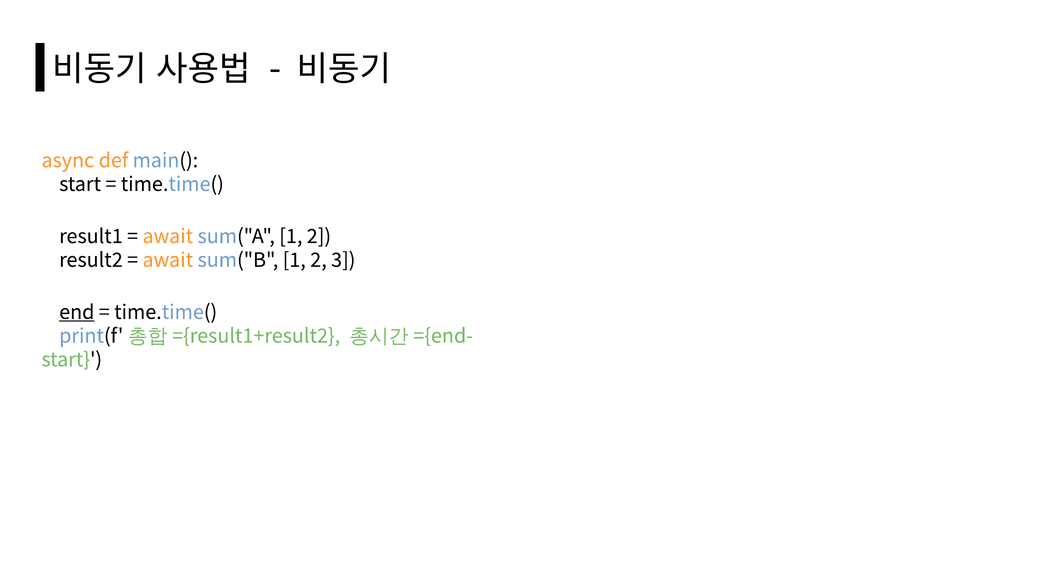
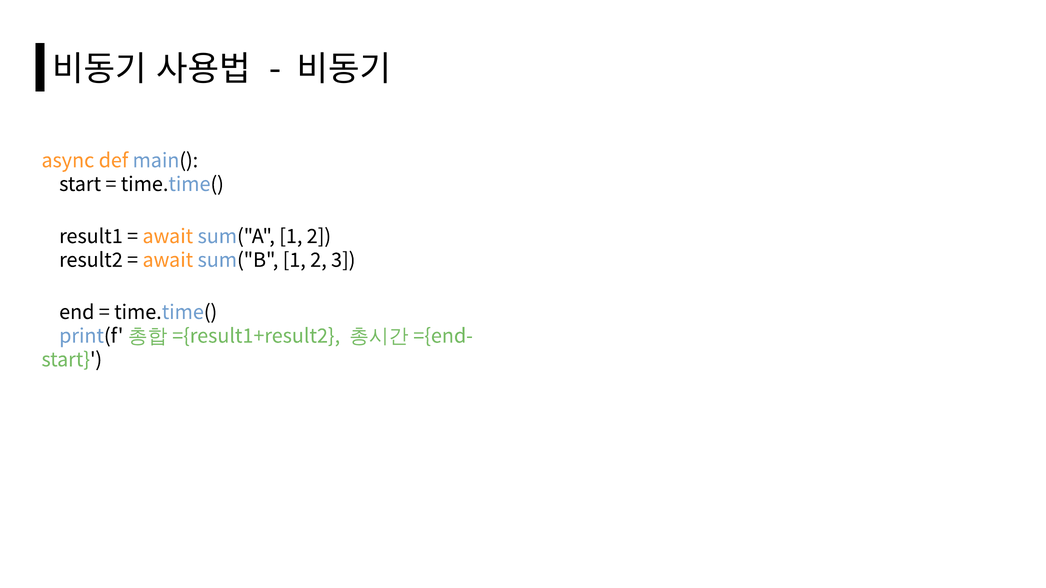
end underline: present -> none
